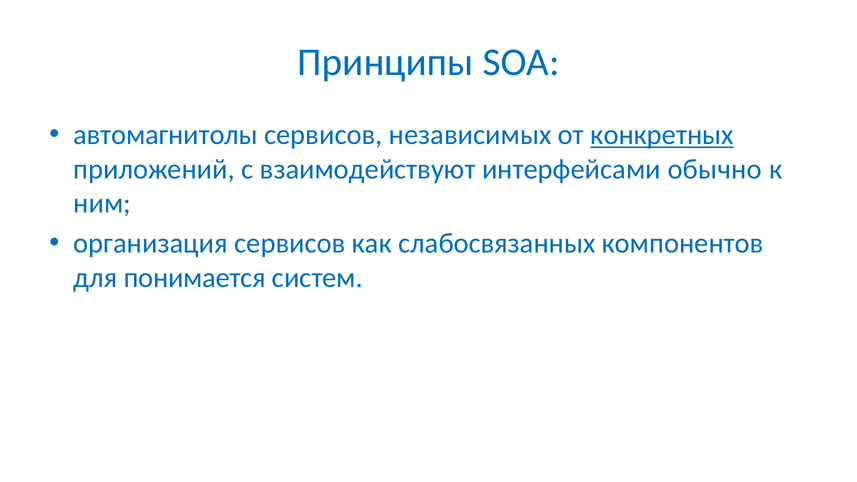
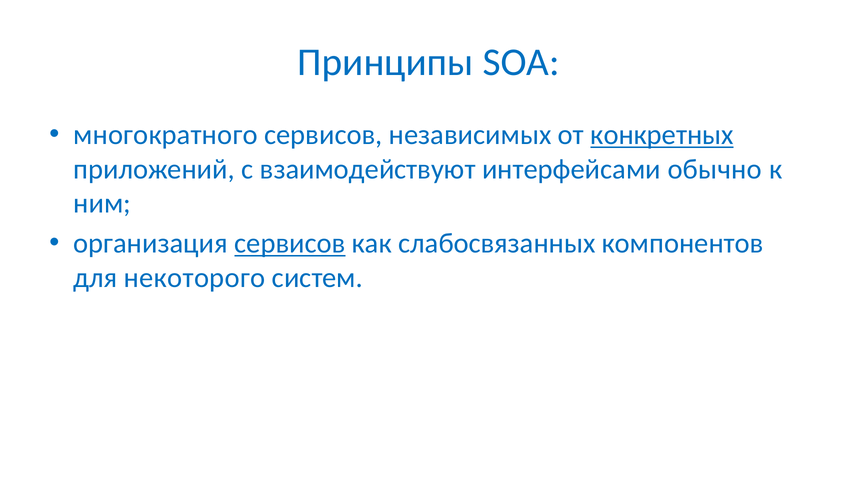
автомагнитолы: автомагнитолы -> многократного
сервисов at (290, 244) underline: none -> present
понимается: понимается -> некоторого
